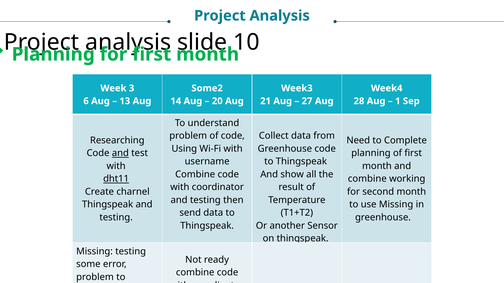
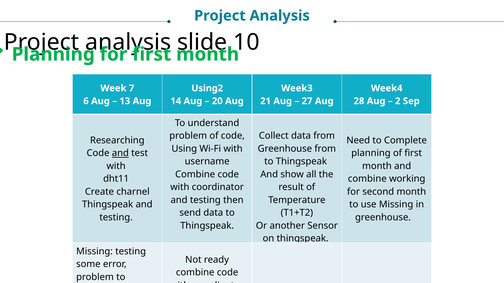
3: 3 -> 7
Some2: Some2 -> Using2
1: 1 -> 2
Greenhouse code: code -> from
dht11 underline: present -> none
